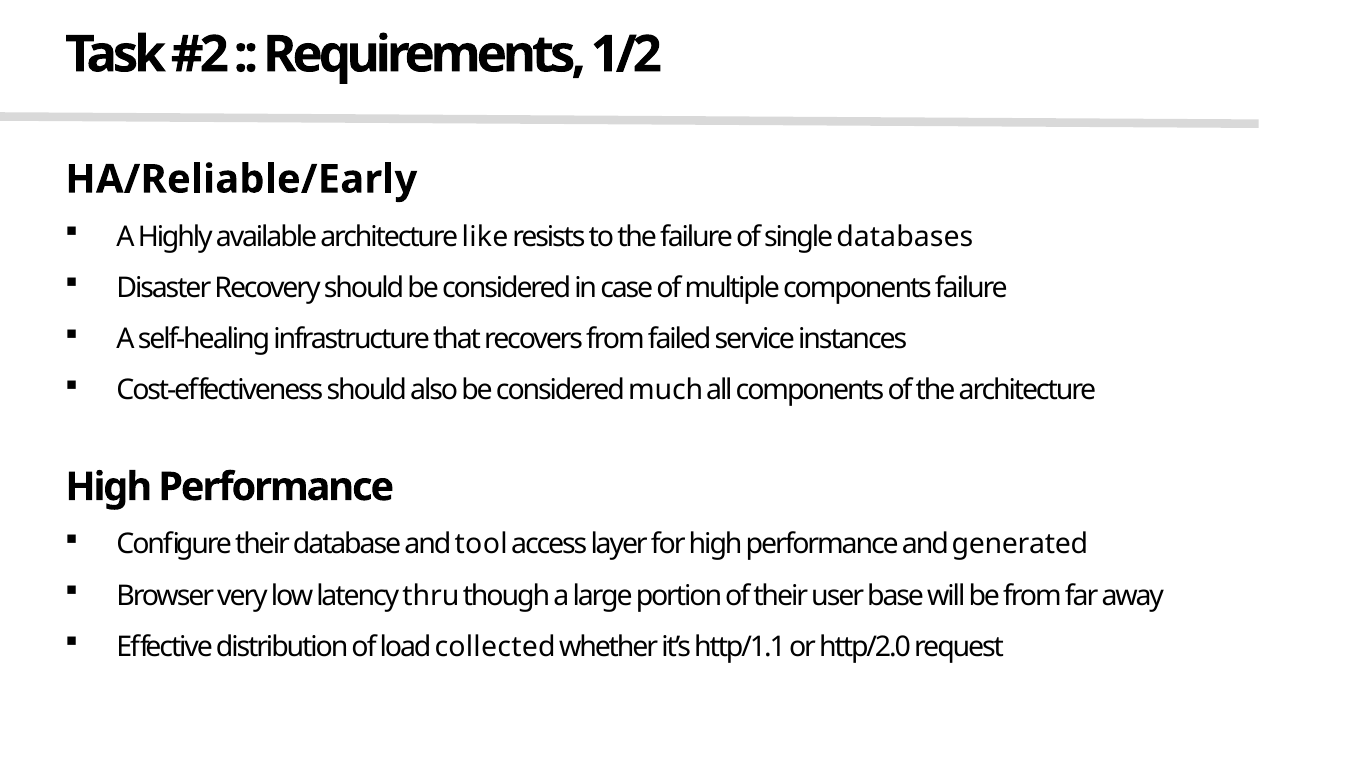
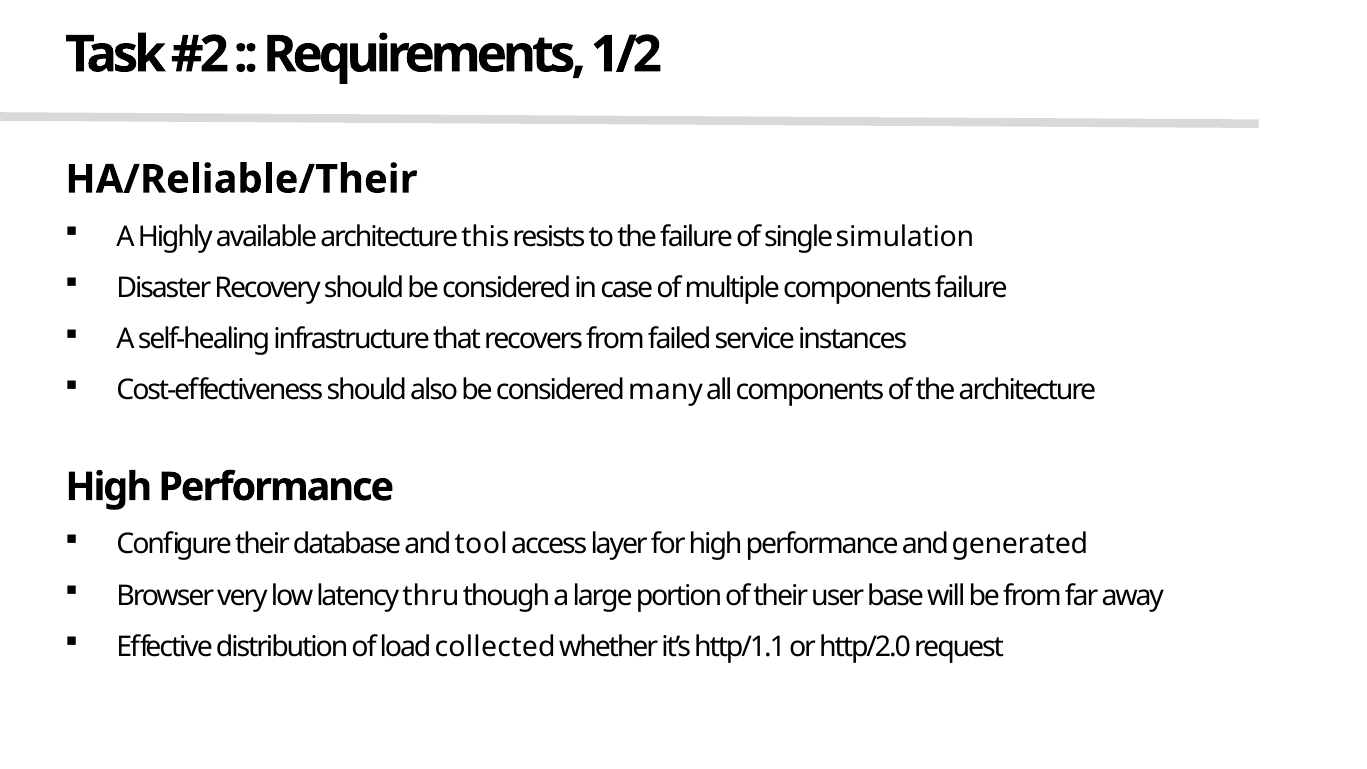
HA/Reliable/Early: HA/Reliable/Early -> HA/Reliable/Their
like: like -> this
databases: databases -> simulation
much: much -> many
